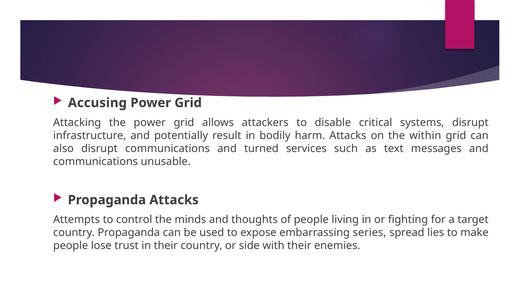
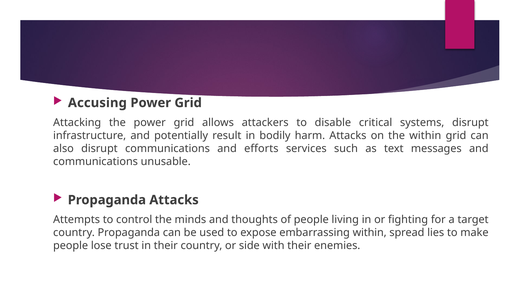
turned: turned -> efforts
embarrassing series: series -> within
